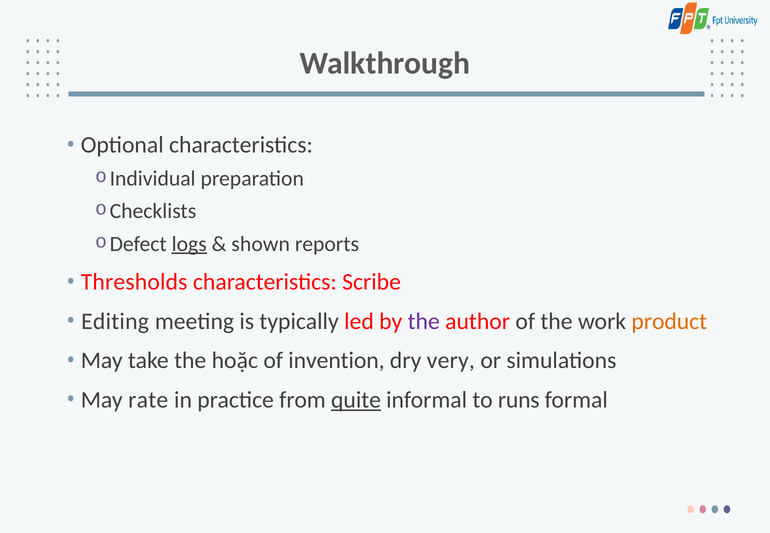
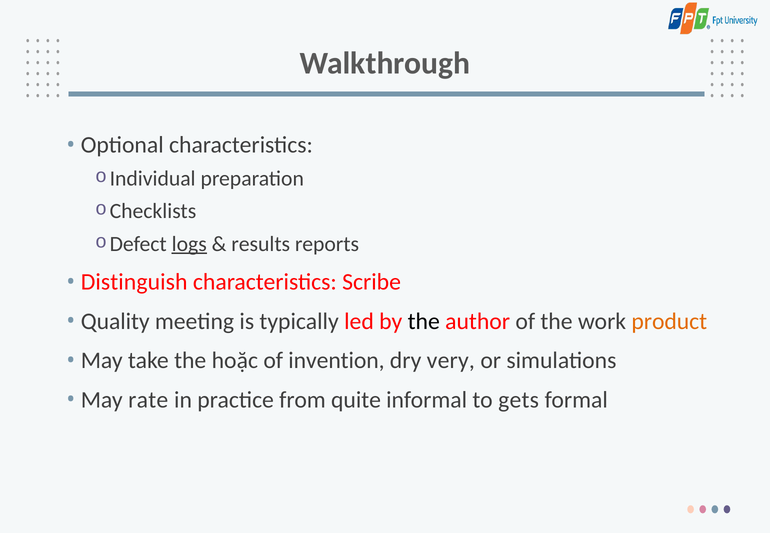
shown: shown -> results
Thresholds: Thresholds -> Distinguish
Editing: Editing -> Quality
the at (424, 321) colour: purple -> black
quite underline: present -> none
runs: runs -> gets
